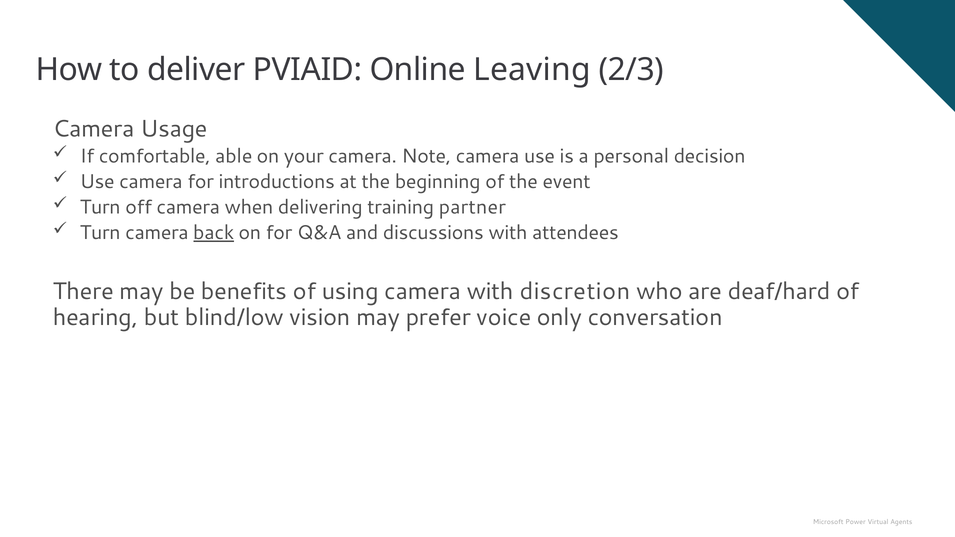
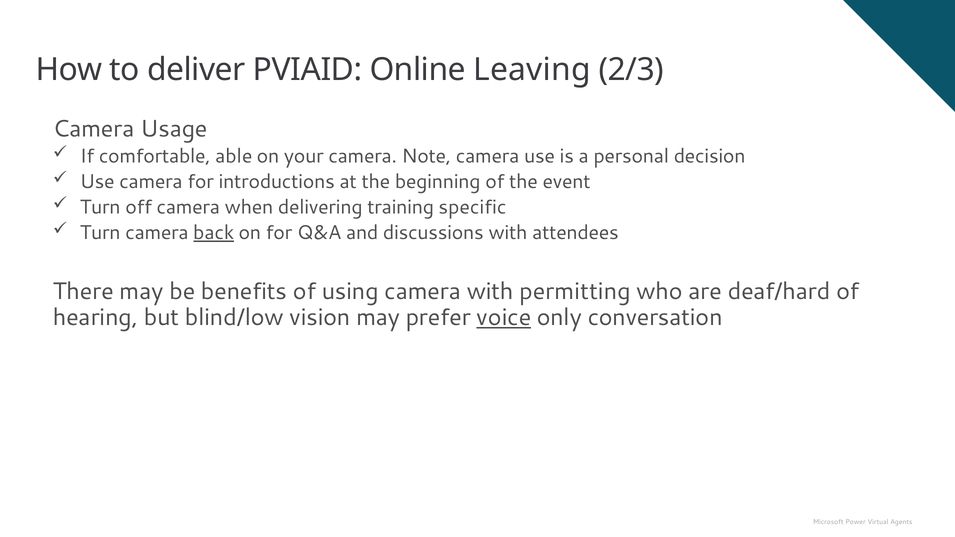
partner: partner -> specific
discretion: discretion -> permitting
voice underline: none -> present
